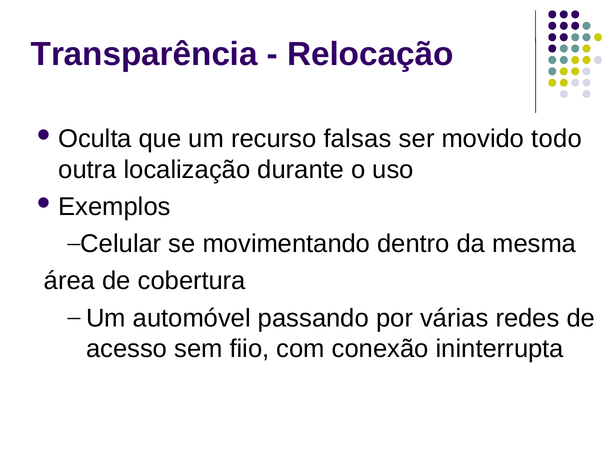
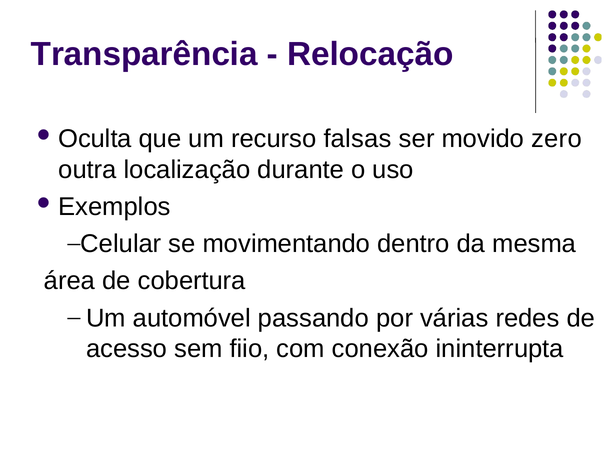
todo: todo -> zero
